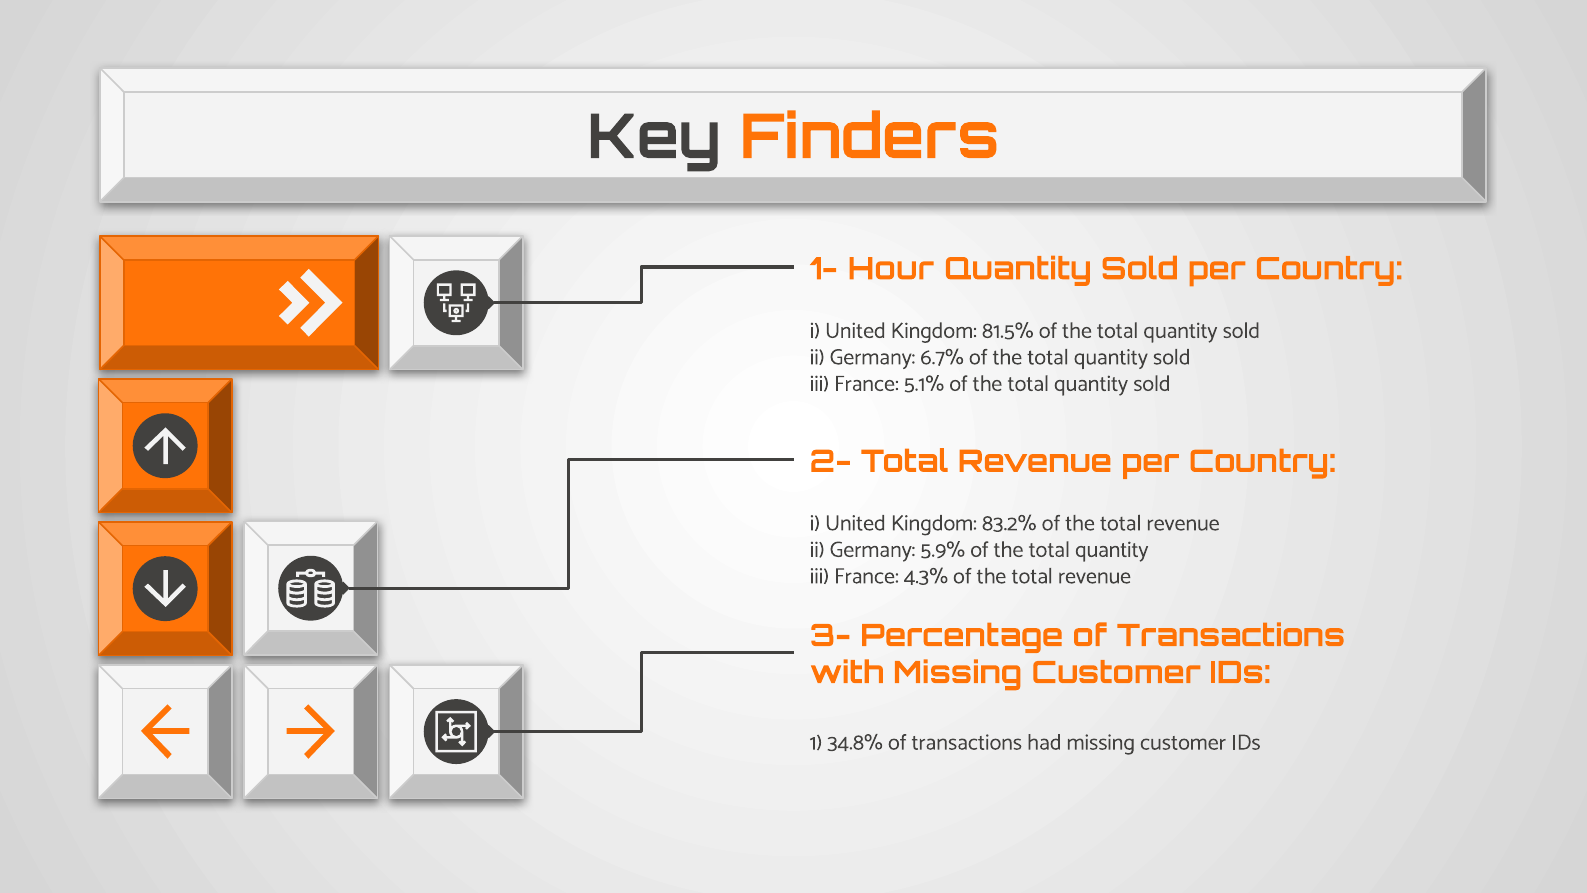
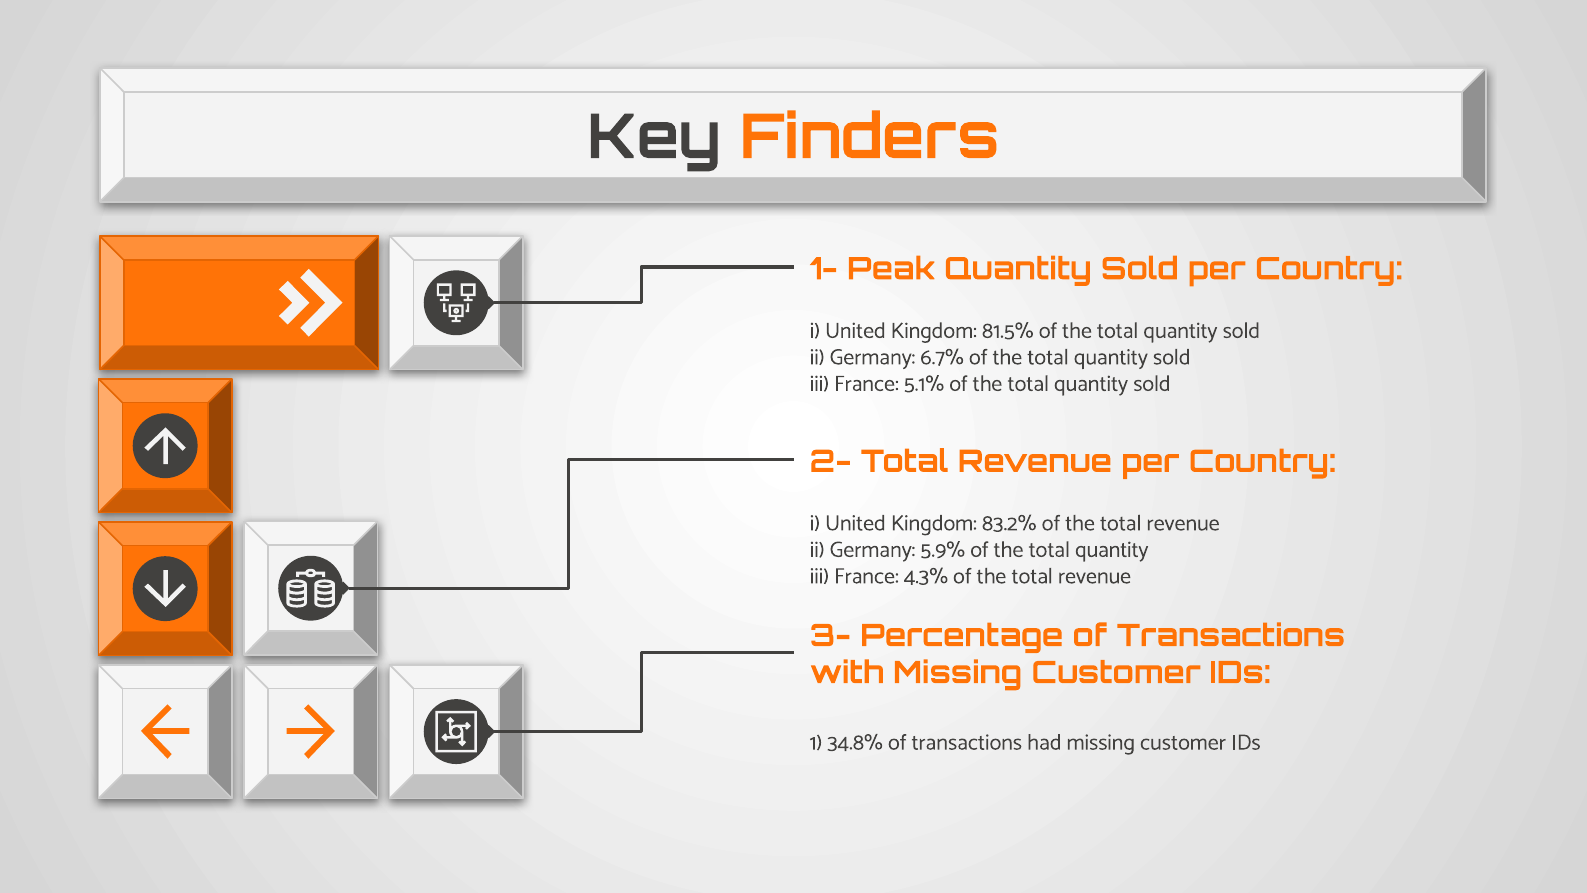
Hour: Hour -> Peak
